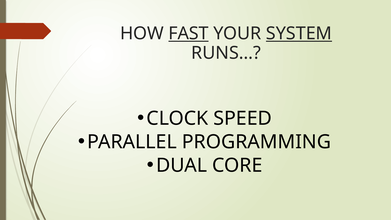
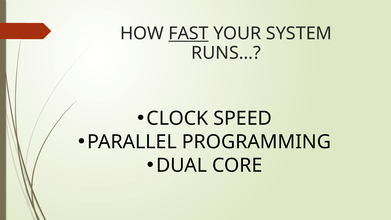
SYSTEM underline: present -> none
